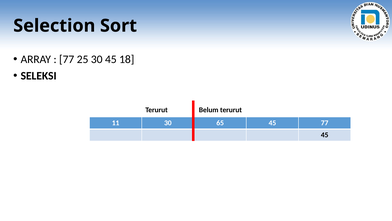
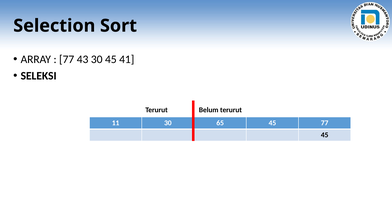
25: 25 -> 43
18: 18 -> 41
